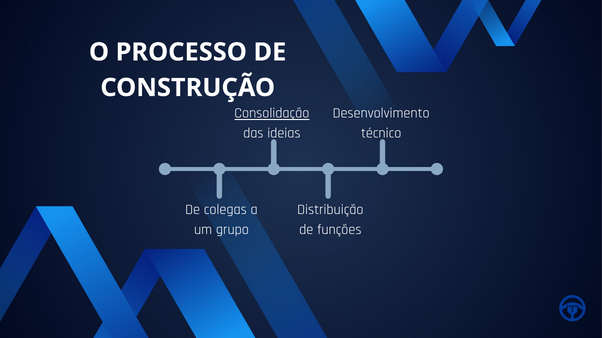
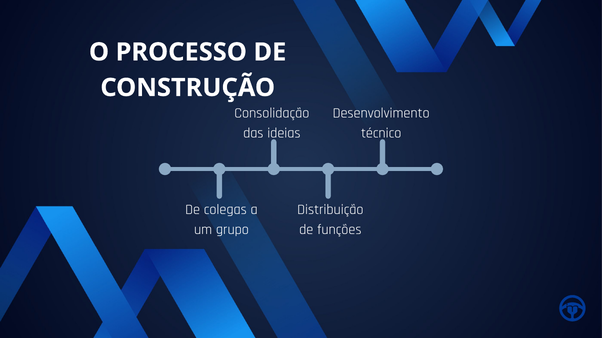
Consolidação underline: present -> none
